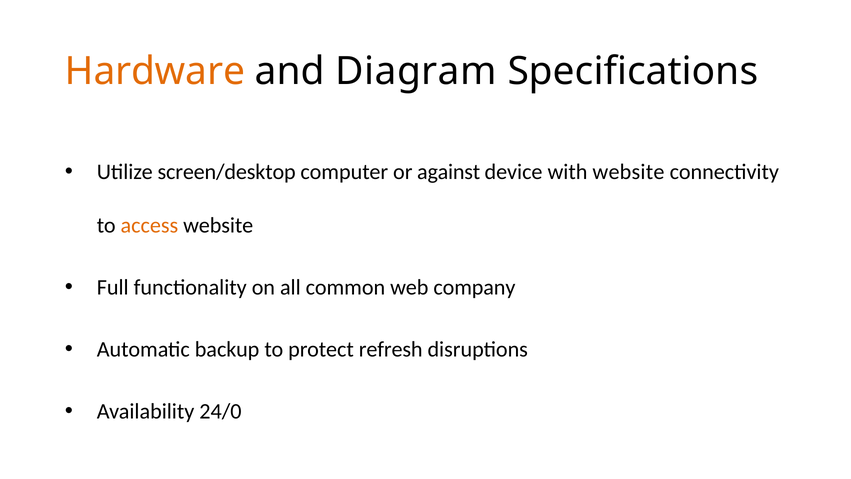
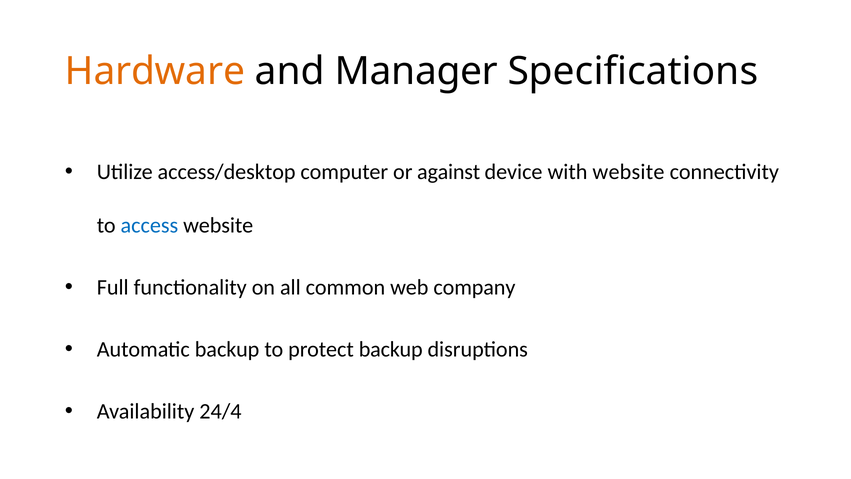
Diagram: Diagram -> Manager
screen/desktop: screen/desktop -> access/desktop
access colour: orange -> blue
protect refresh: refresh -> backup
24/0: 24/0 -> 24/4
